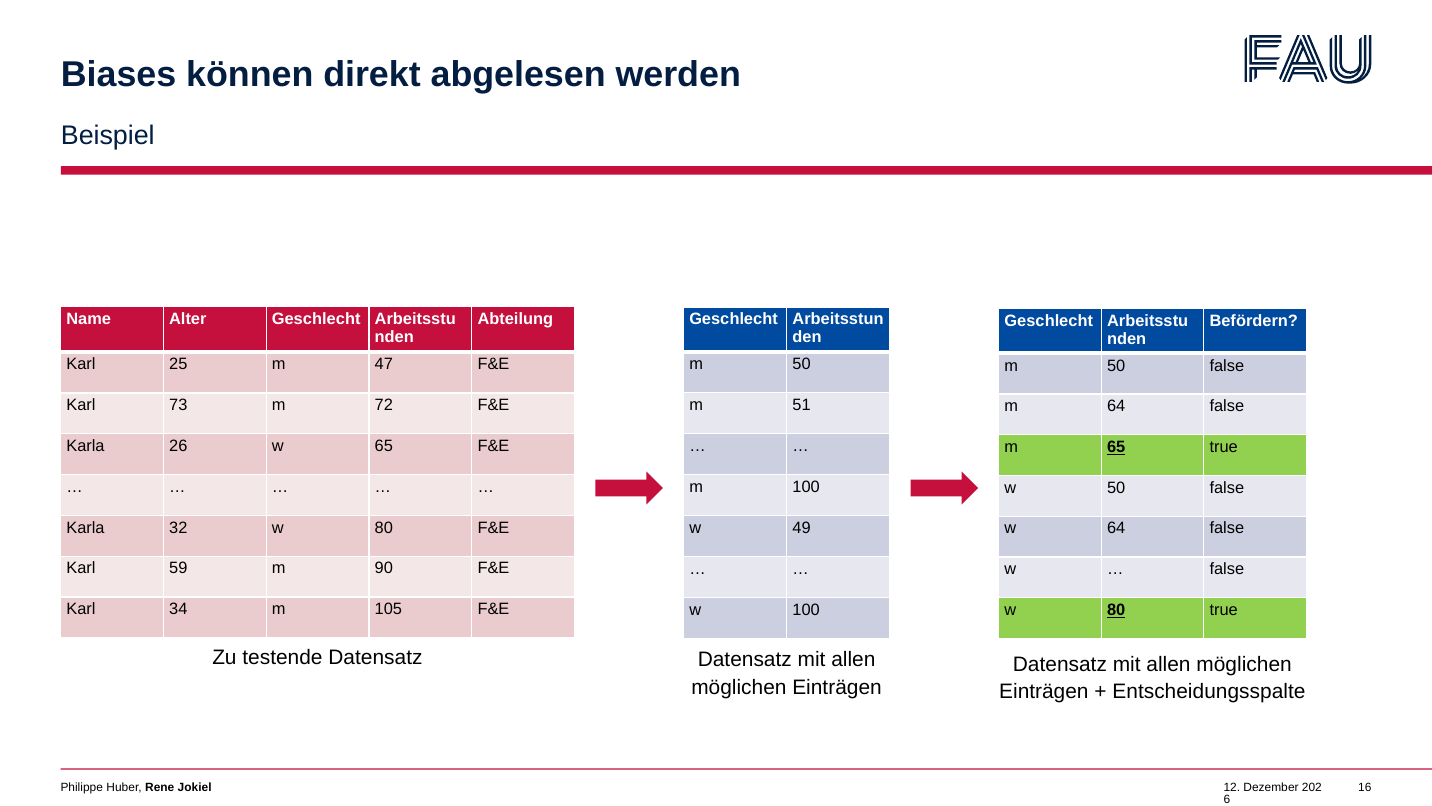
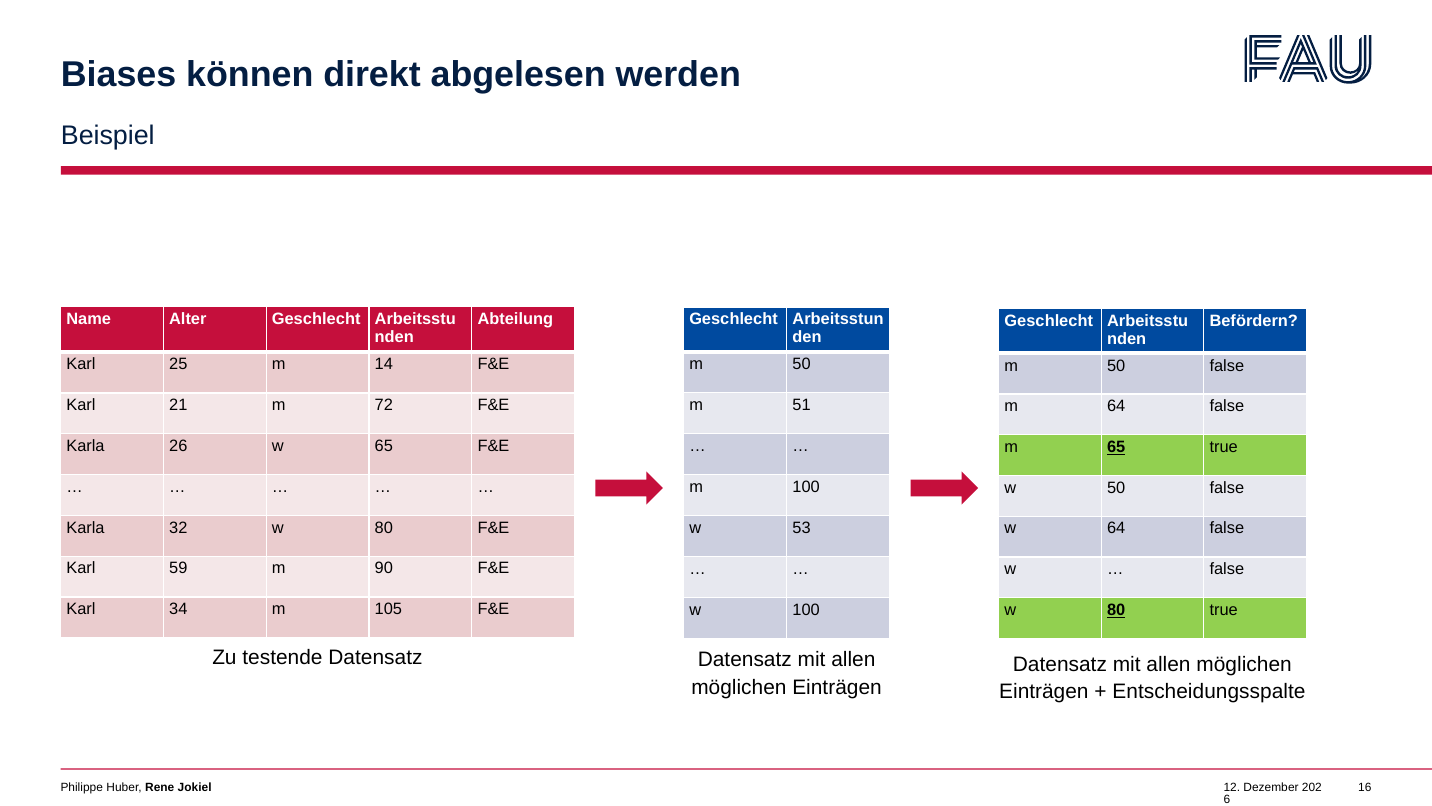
47: 47 -> 14
73: 73 -> 21
49: 49 -> 53
